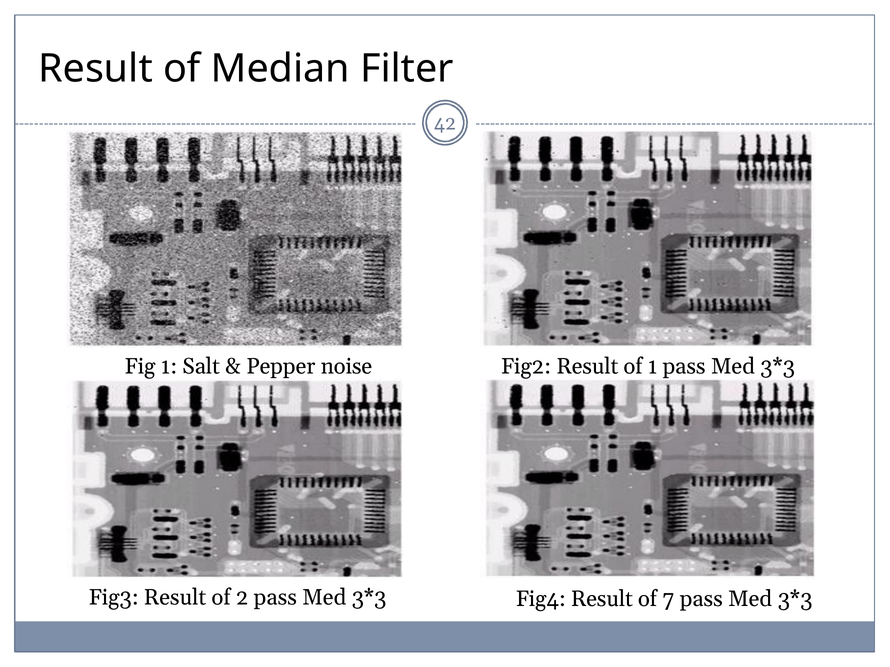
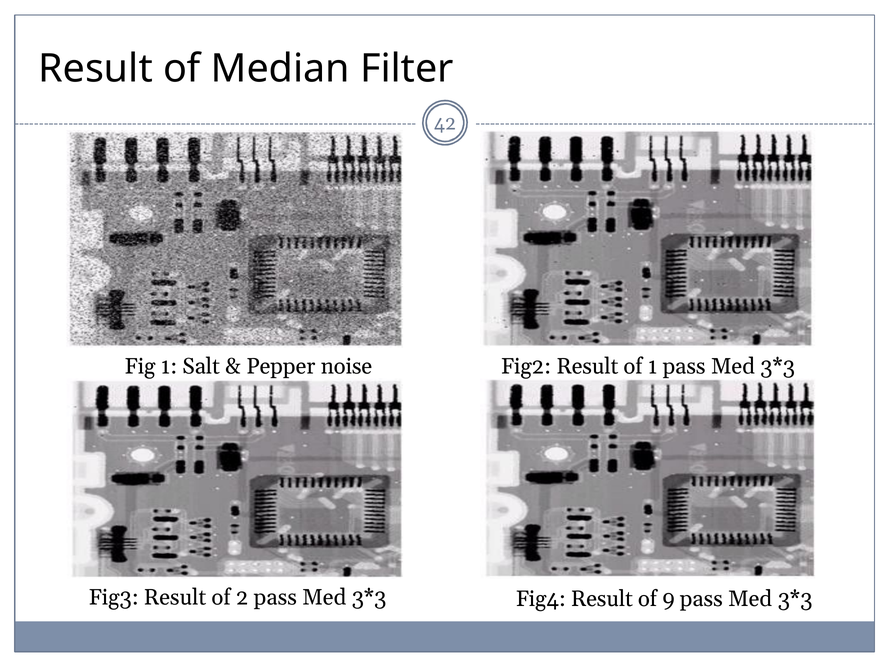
7: 7 -> 9
